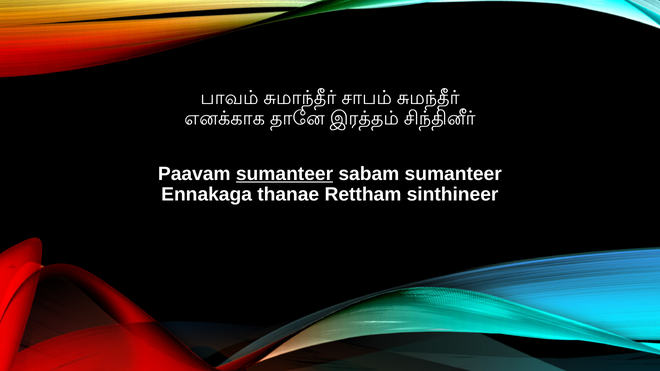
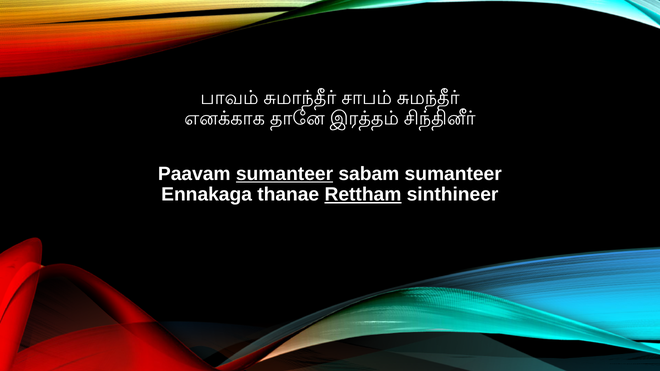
Rettham underline: none -> present
